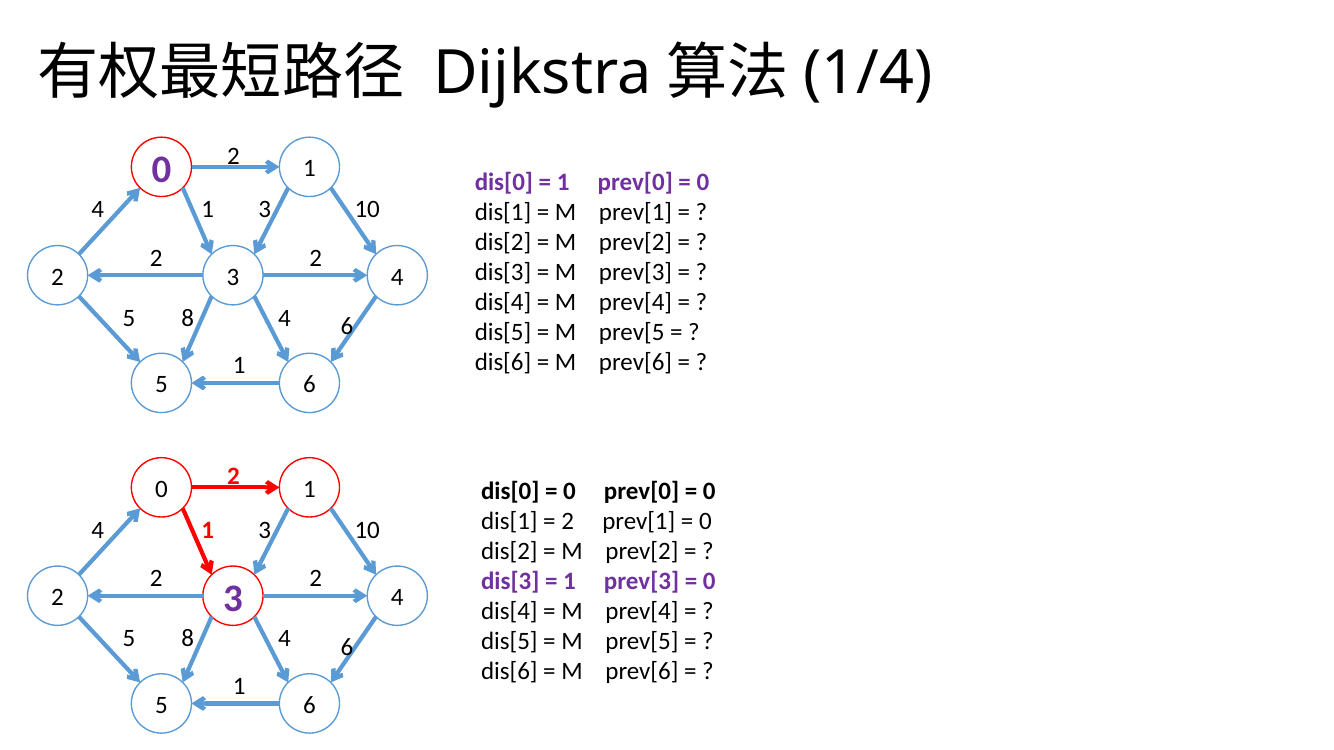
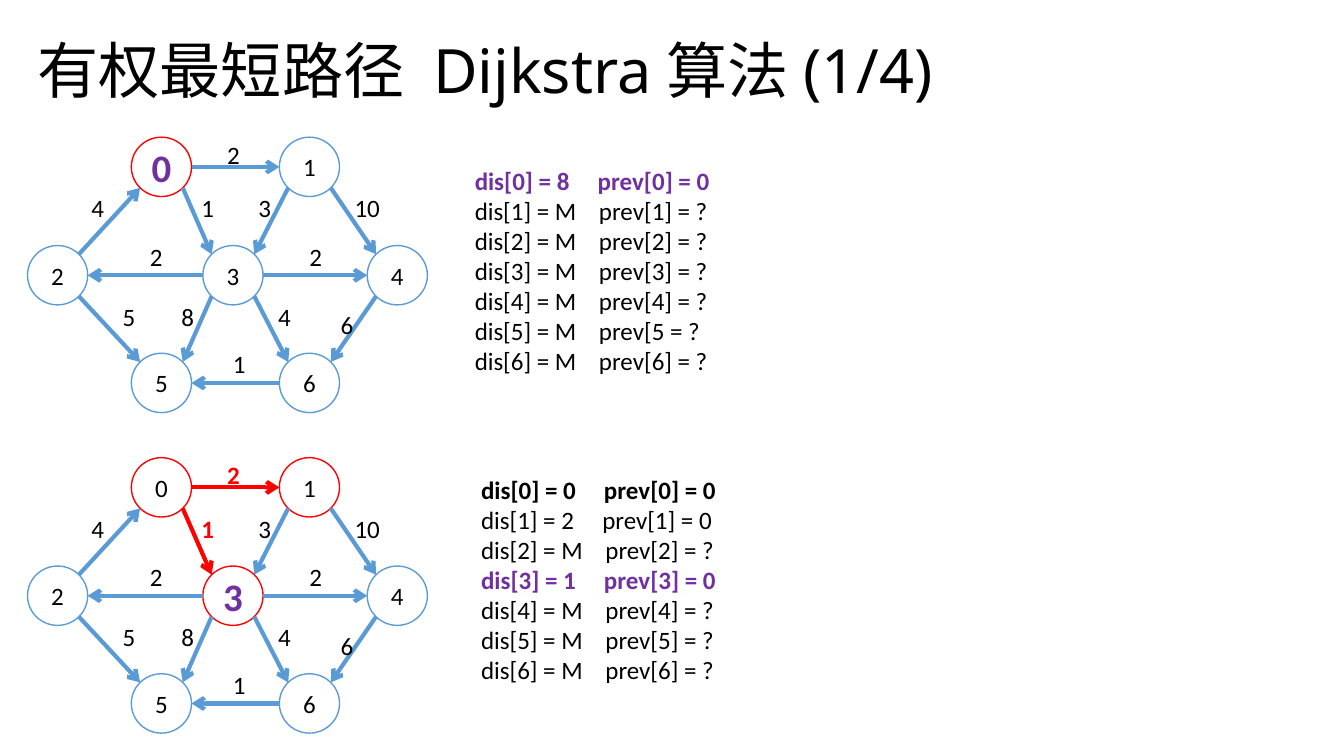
1 at (563, 183): 1 -> 8
